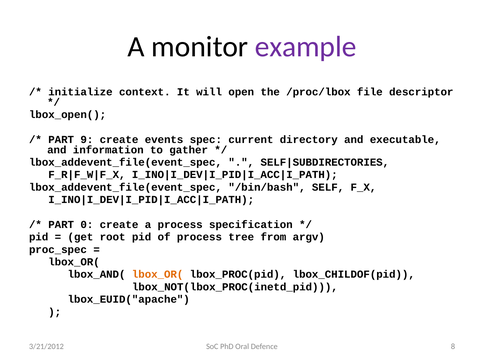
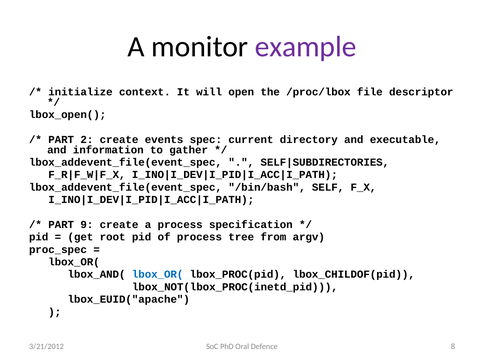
9: 9 -> 2
0: 0 -> 9
lbox_OR( at (158, 274) colour: orange -> blue
